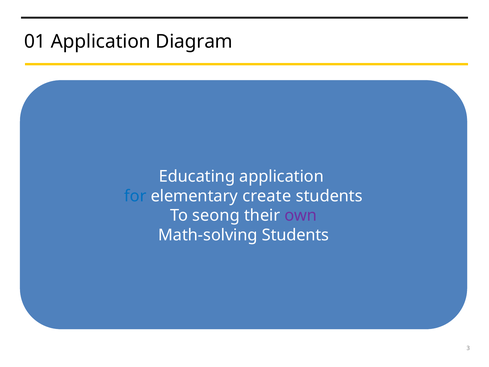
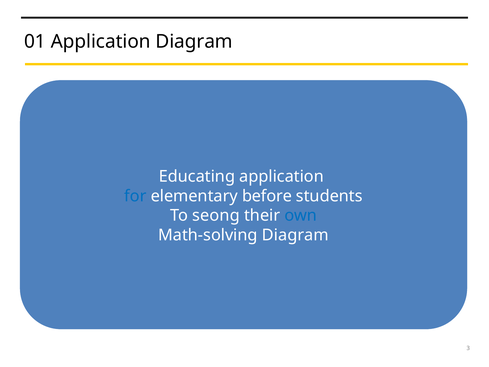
create: create -> before
own colour: purple -> blue
Math-solving Students: Students -> Diagram
